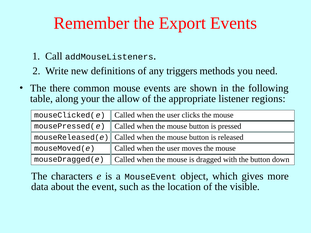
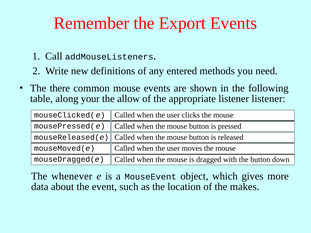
triggers: triggers -> entered
listener regions: regions -> listener
characters: characters -> whenever
visible: visible -> makes
